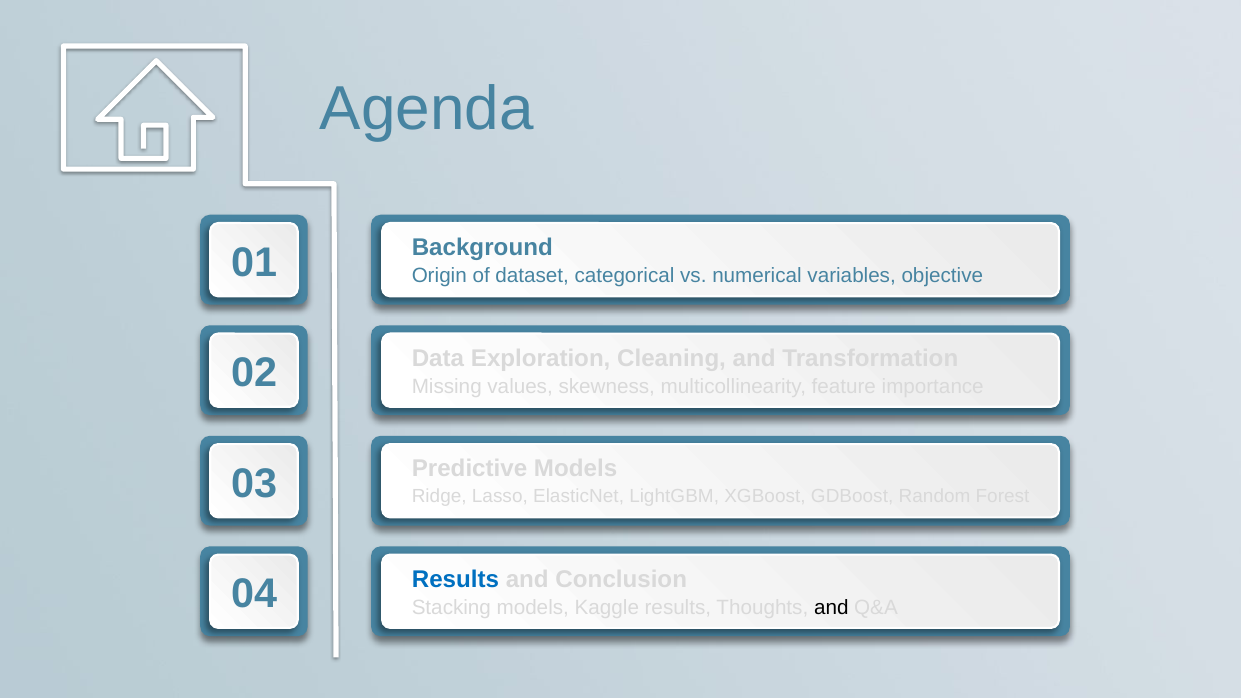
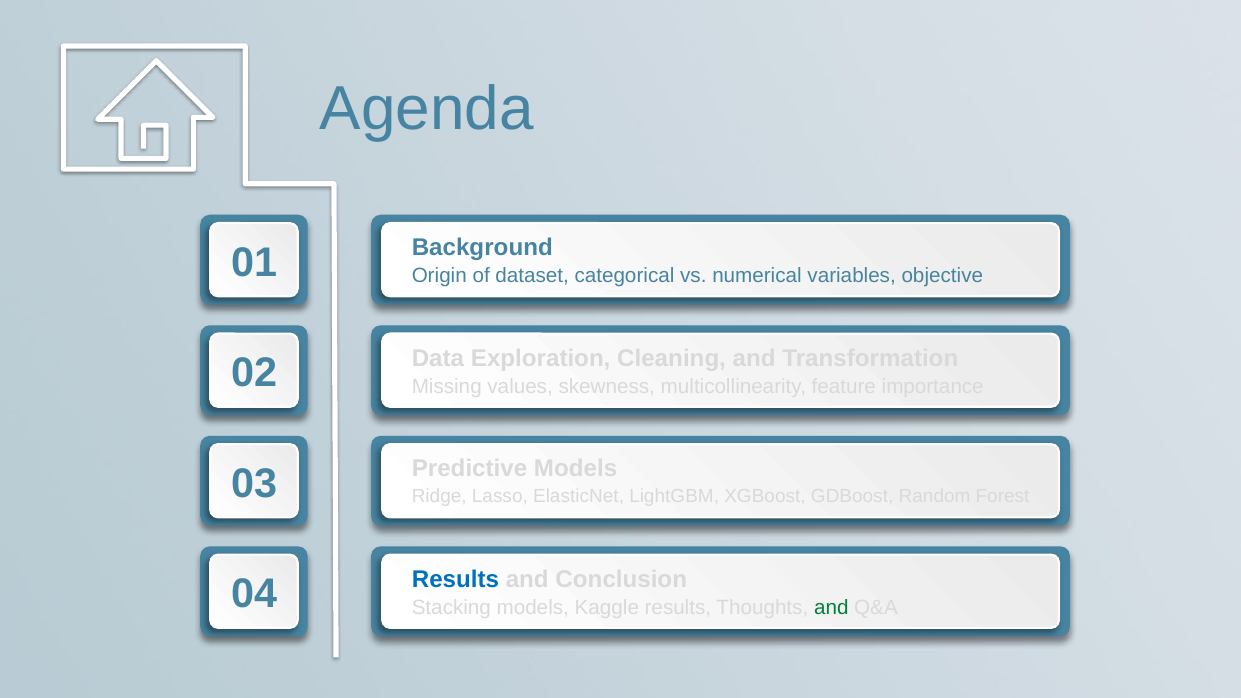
and at (831, 608) colour: black -> green
